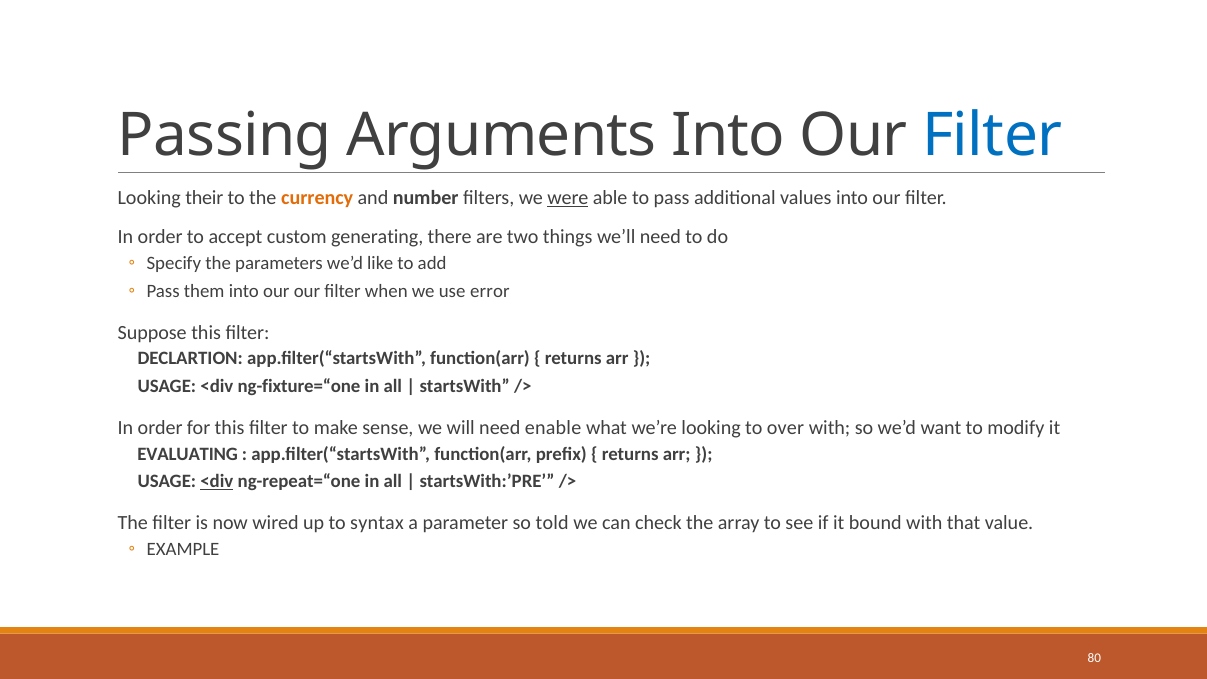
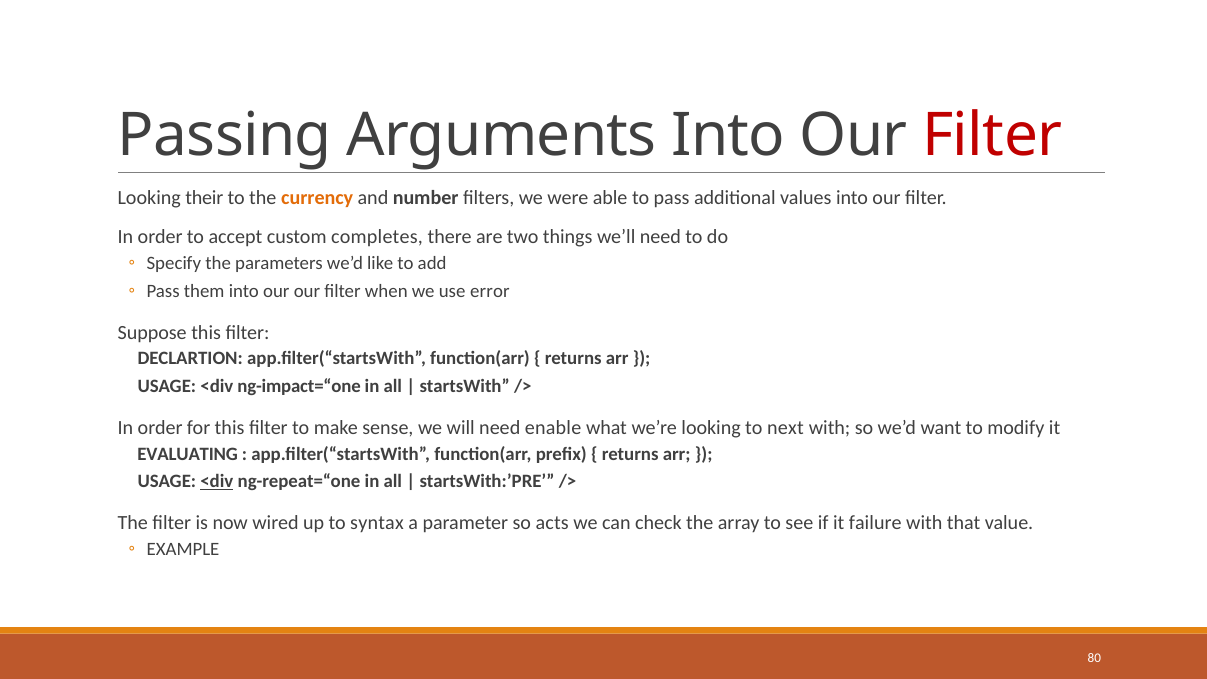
Filter at (992, 135) colour: blue -> red
were underline: present -> none
generating: generating -> completes
ng-fixture=“one: ng-fixture=“one -> ng-impact=“one
over: over -> next
told: told -> acts
bound: bound -> failure
